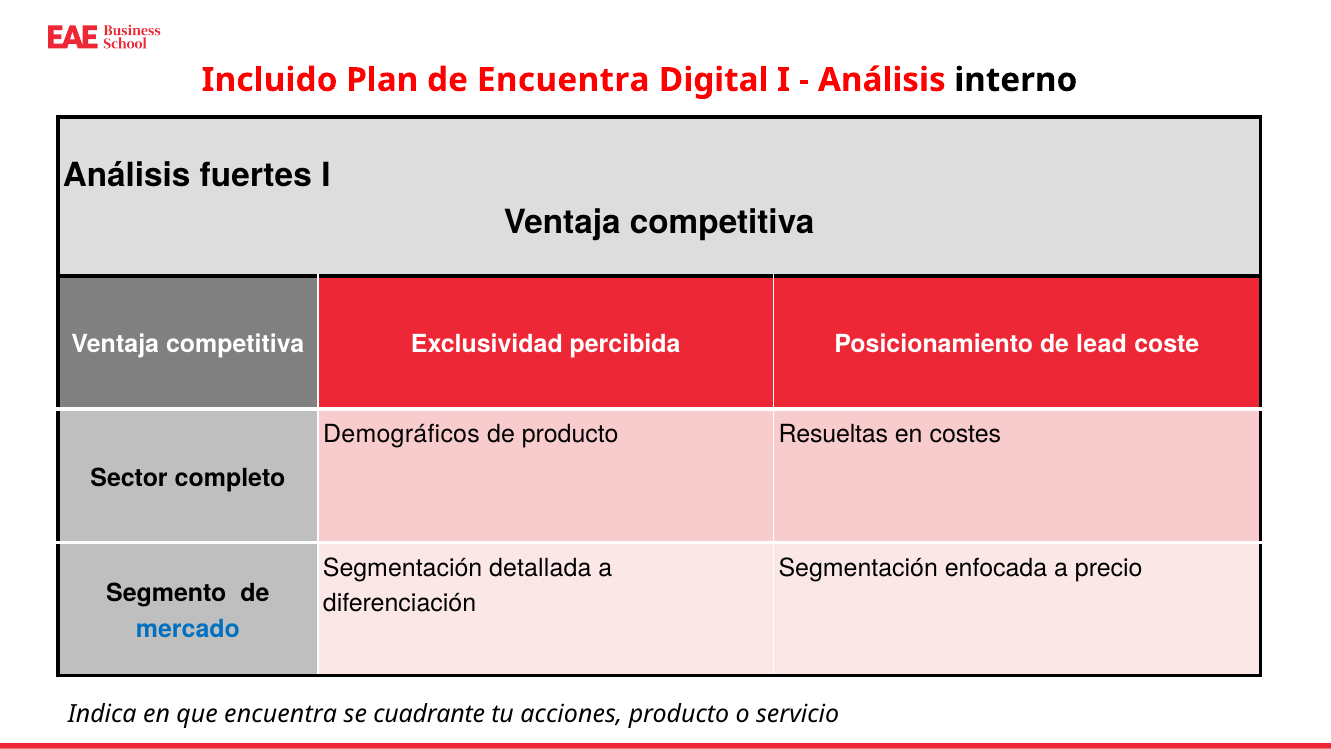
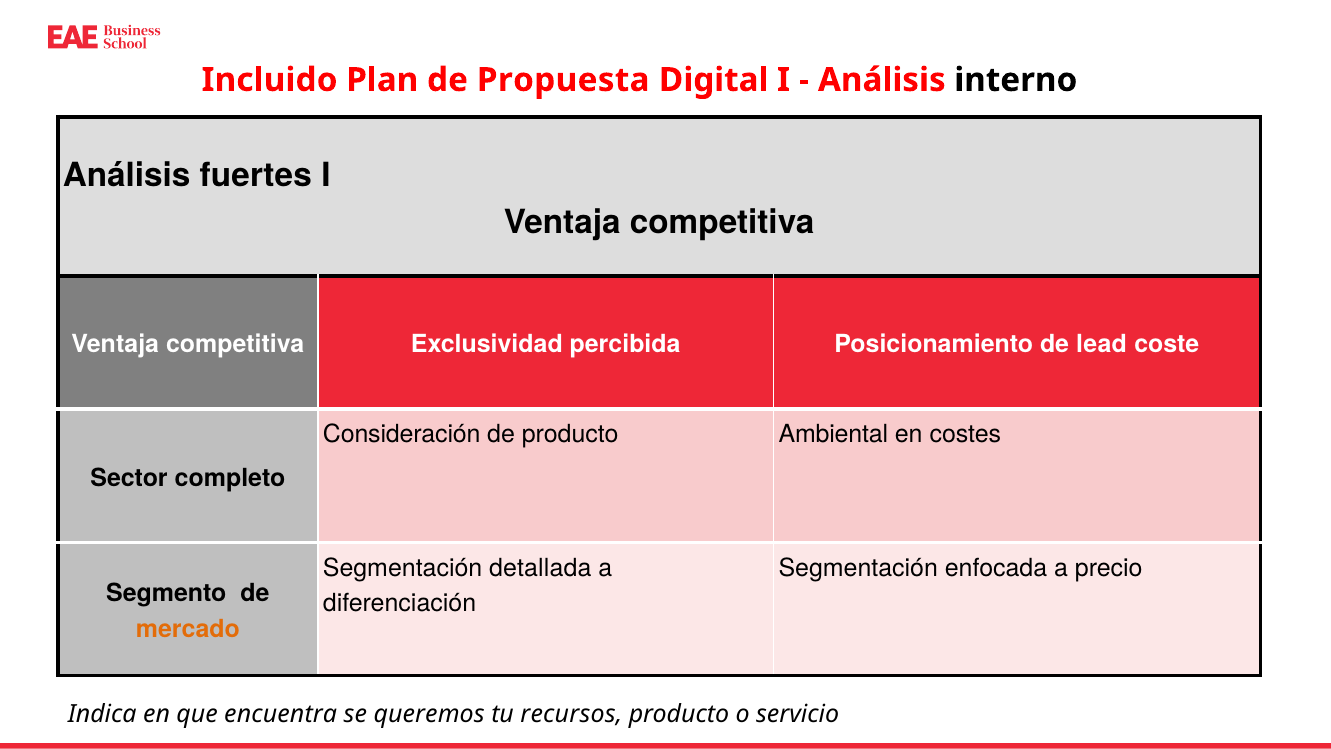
de Encuentra: Encuentra -> Propuesta
Demográficos: Demográficos -> Consideración
Resueltas: Resueltas -> Ambiental
mercado colour: blue -> orange
cuadrante: cuadrante -> queremos
acciones: acciones -> recursos
